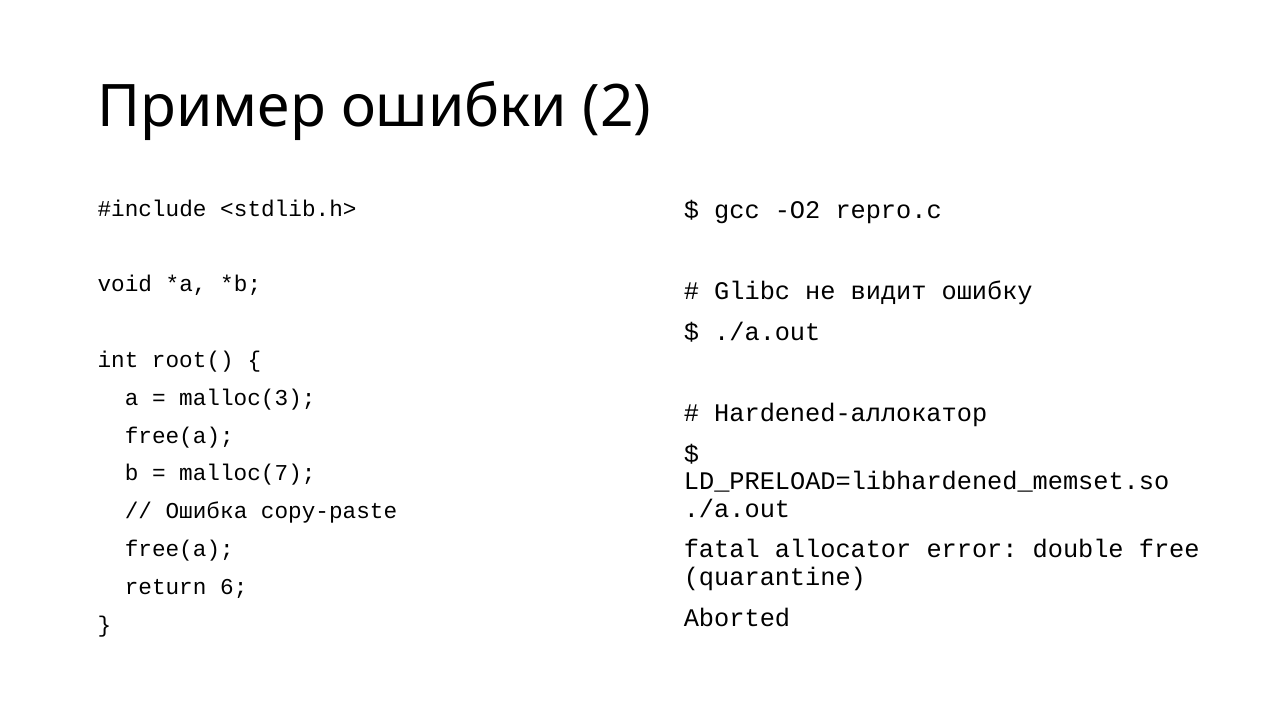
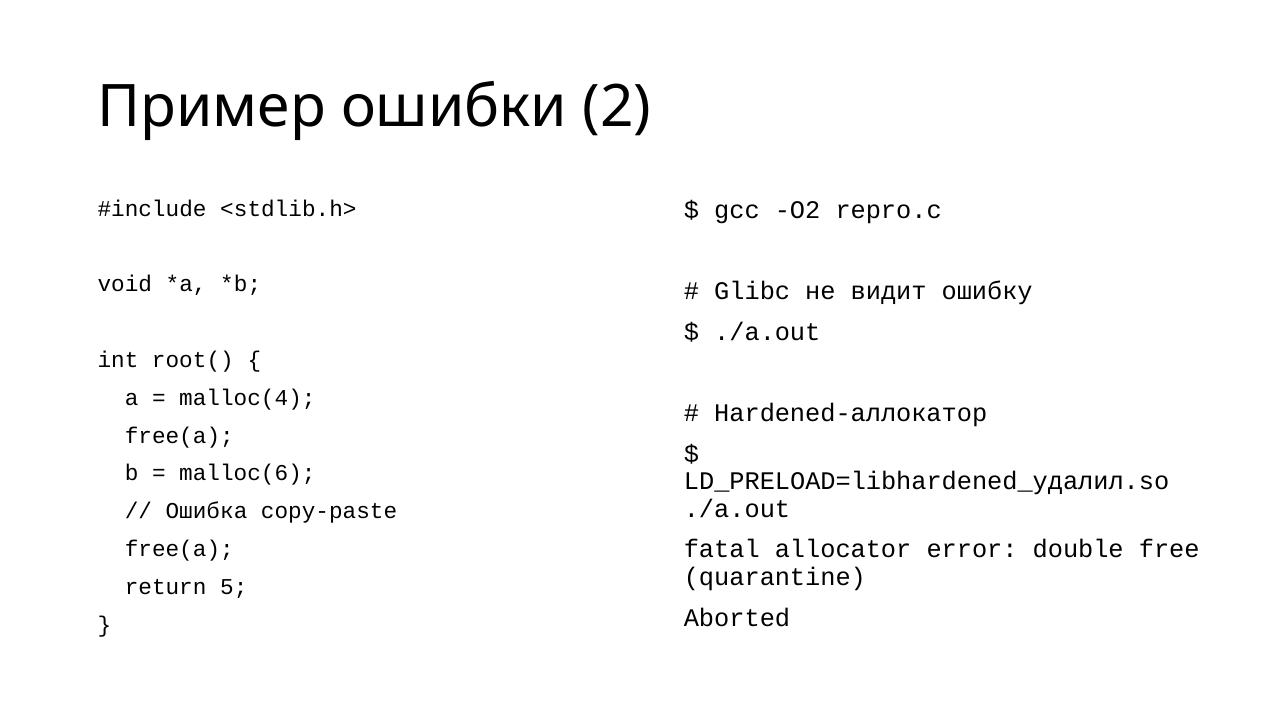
malloc(3: malloc(3 -> malloc(4
malloc(7: malloc(7 -> malloc(6
LD_PRELOAD=libhardened_memset.so: LD_PRELOAD=libhardened_memset.so -> LD_PRELOAD=libhardened_удалил.so
6: 6 -> 5
